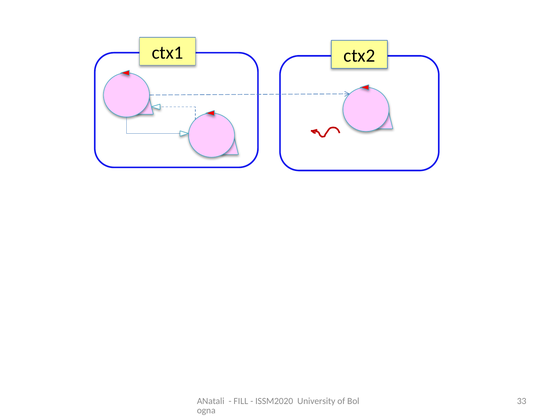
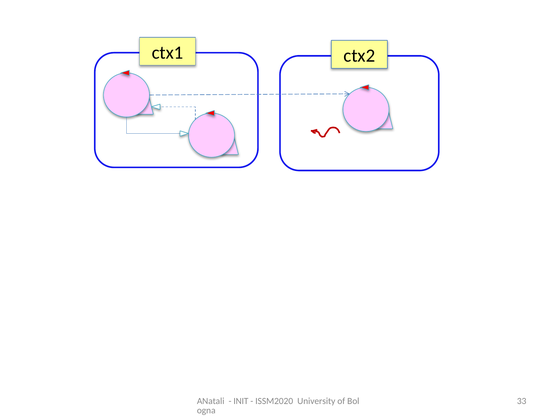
FILL: FILL -> INIT
